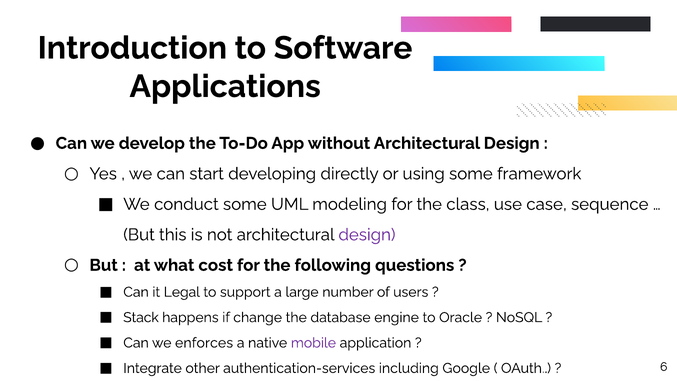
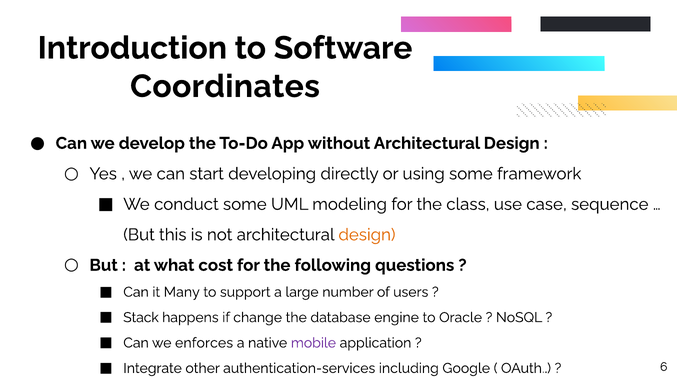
Applications: Applications -> Coordinates
design at (367, 235) colour: purple -> orange
Legal: Legal -> Many
